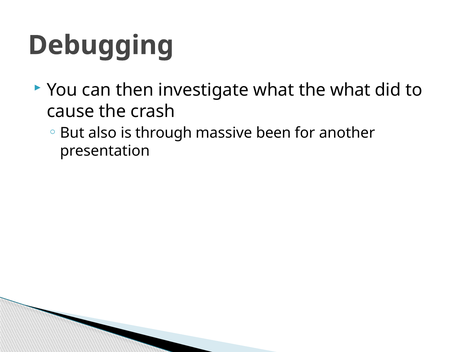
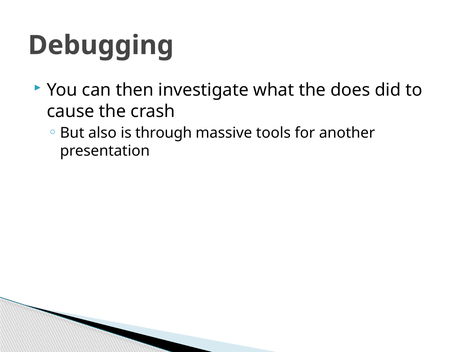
the what: what -> does
been: been -> tools
